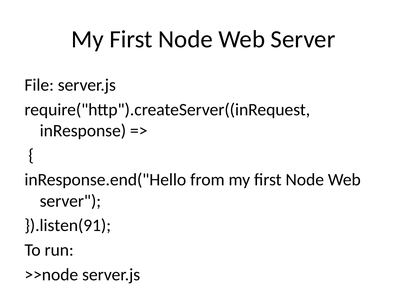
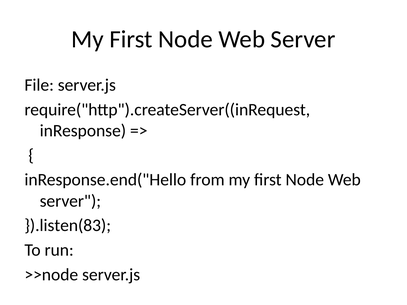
}).listen(91: }).listen(91 -> }).listen(83
